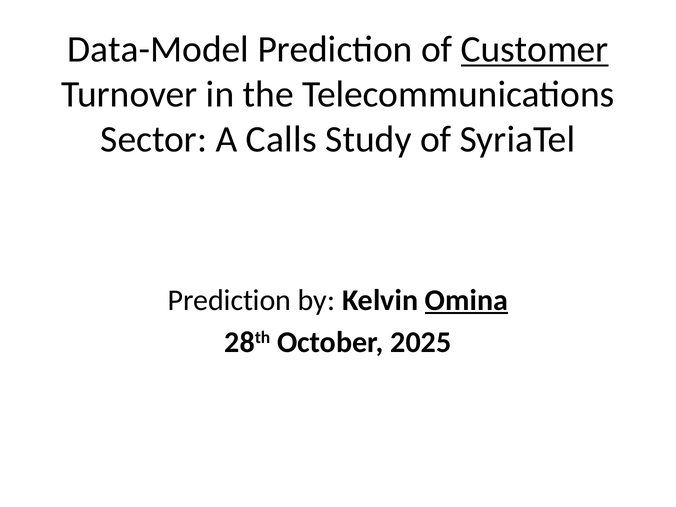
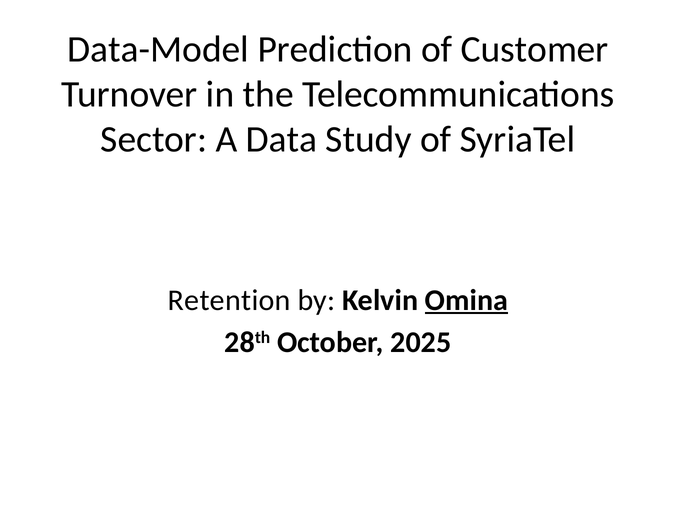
Customer underline: present -> none
Calls: Calls -> Data
Prediction at (229, 300): Prediction -> Retention
